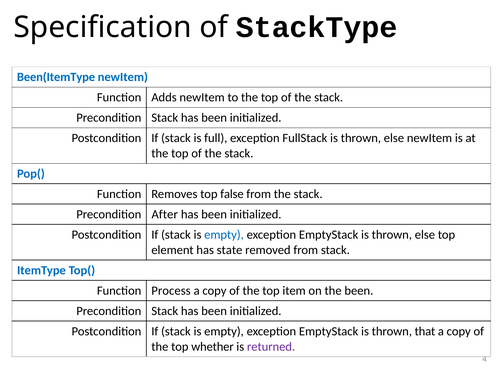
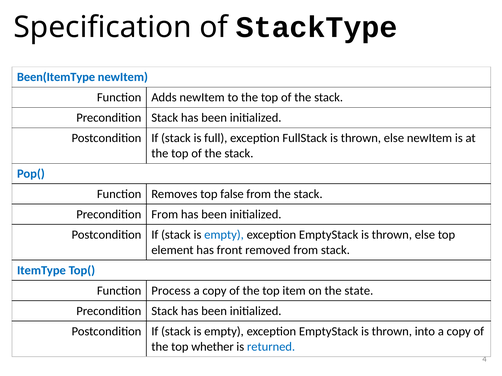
Precondition After: After -> From
state: state -> front
the been: been -> state
that: that -> into
returned colour: purple -> blue
